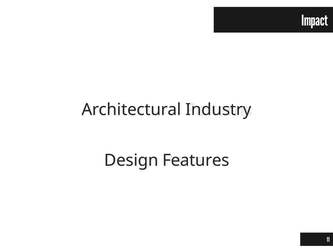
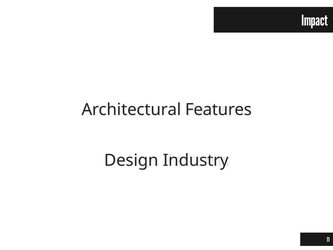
Industry: Industry -> Features
Features: Features -> Industry
